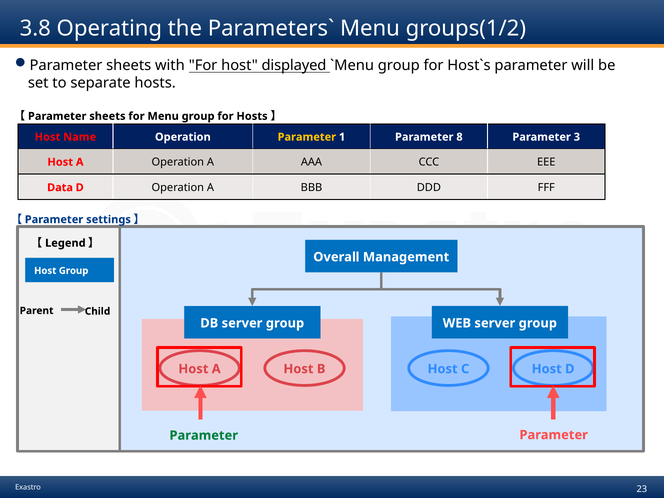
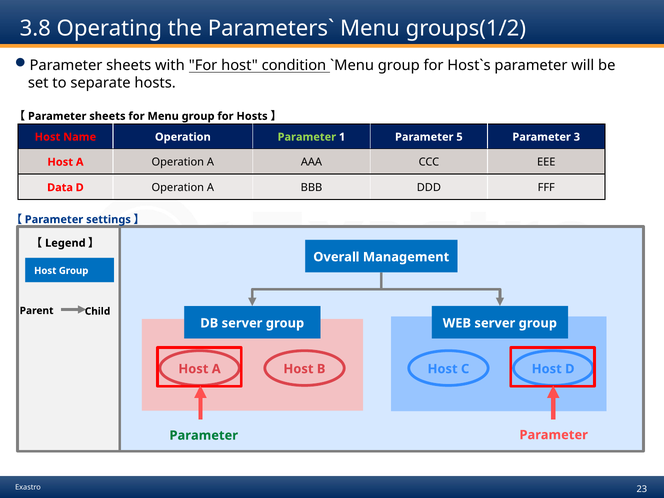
displayed: displayed -> condition
Parameter at (307, 137) colour: yellow -> light green
8: 8 -> 5
